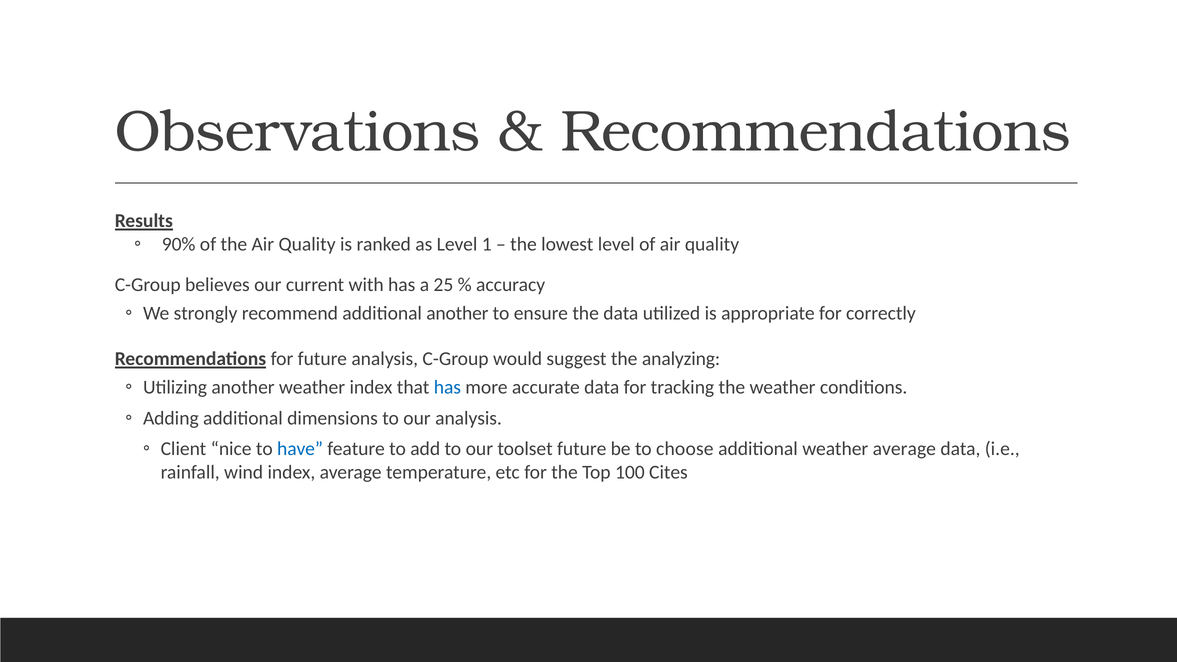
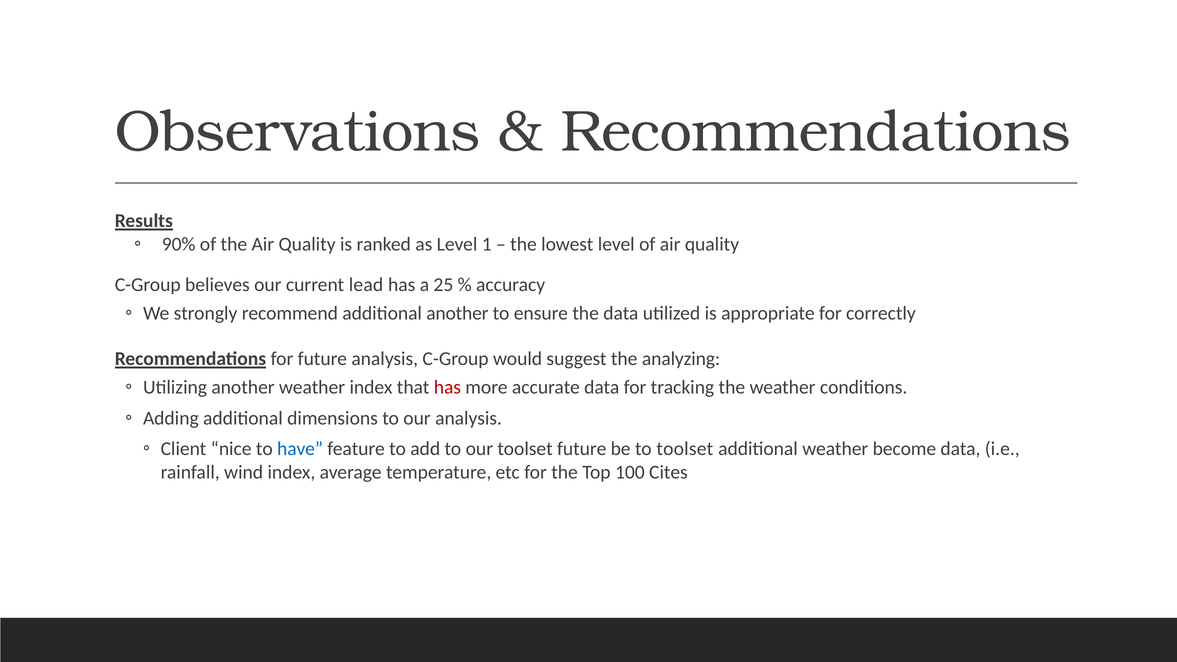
with: with -> lead
has at (447, 387) colour: blue -> red
to choose: choose -> toolset
weather average: average -> become
